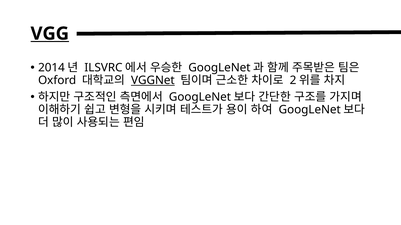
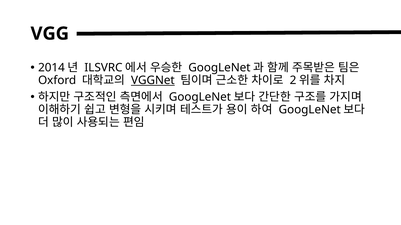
VGG underline: present -> none
